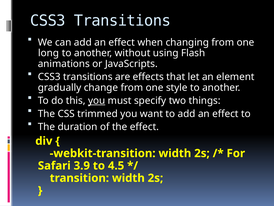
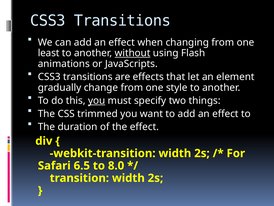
long: long -> least
without underline: none -> present
3.9: 3.9 -> 6.5
4.5: 4.5 -> 8.0
